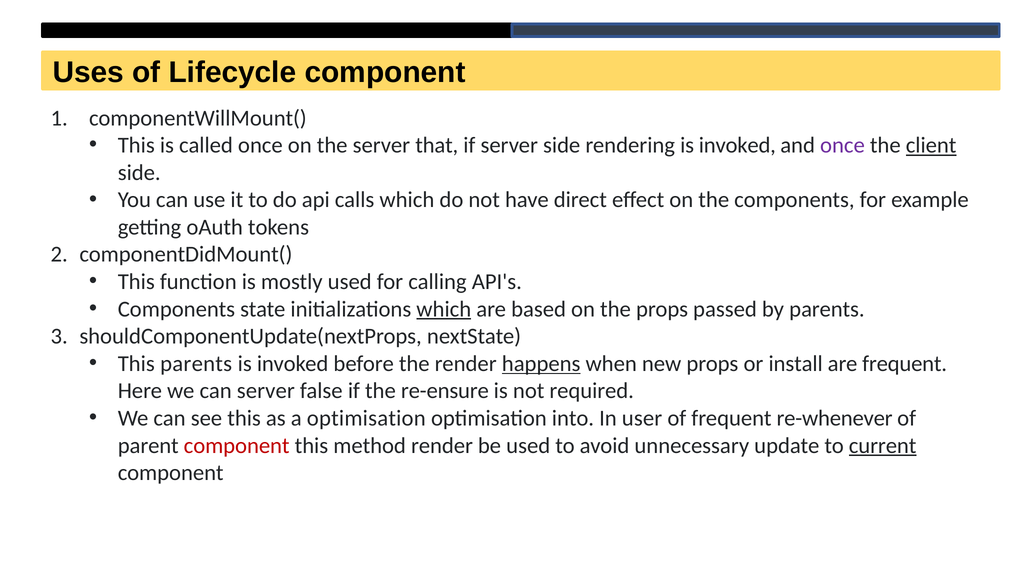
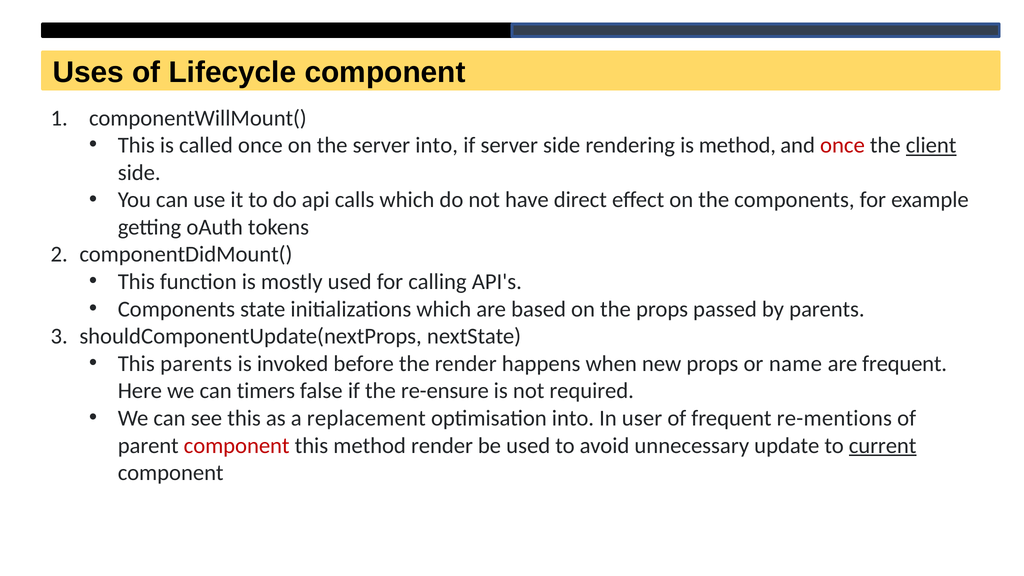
server that: that -> into
rendering is invoked: invoked -> method
once at (842, 145) colour: purple -> red
which at (444, 309) underline: present -> none
happens underline: present -> none
install: install -> name
can server: server -> timers
a optimisation: optimisation -> replacement
re-whenever: re-whenever -> re-mentions
